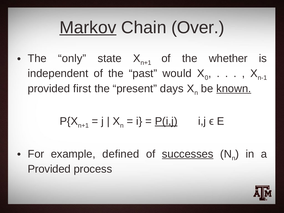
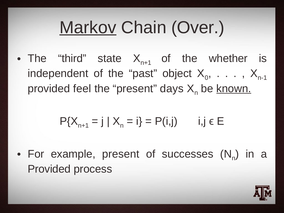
only: only -> third
would: would -> object
first: first -> feel
P(i,j underline: present -> none
example defined: defined -> present
successes underline: present -> none
